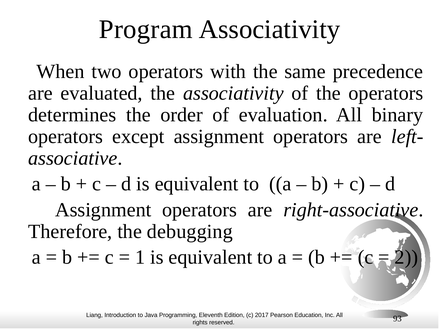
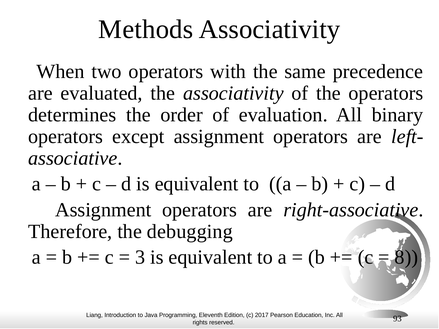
Program: Program -> Methods
1: 1 -> 3
2: 2 -> 8
